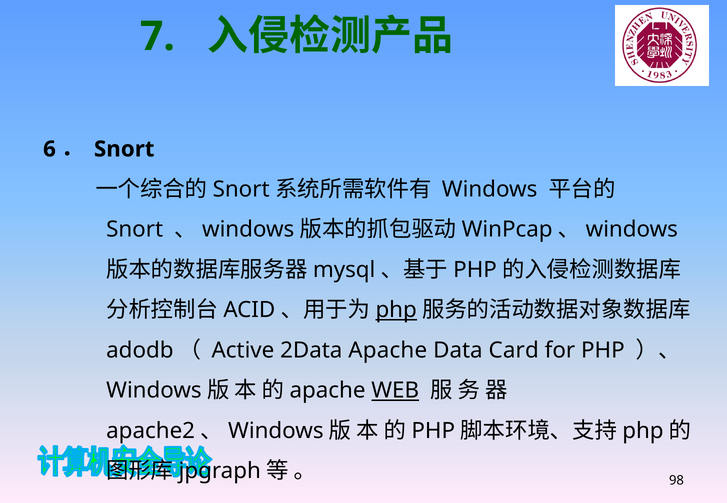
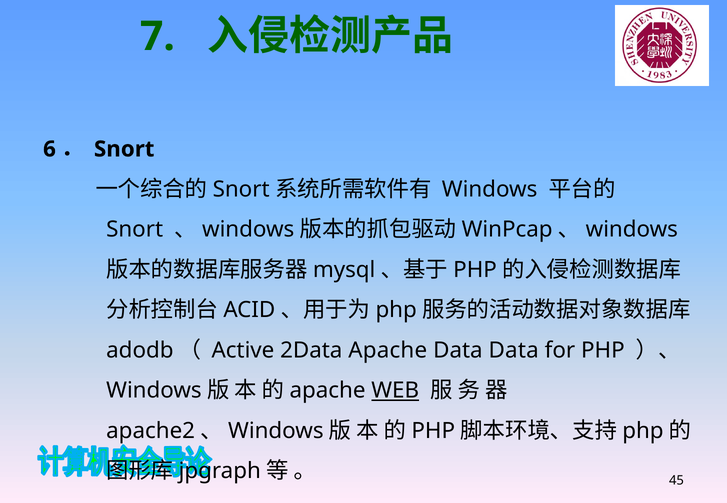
php at (396, 310) underline: present -> none
Data Card: Card -> Data
98: 98 -> 45
